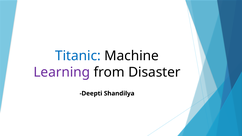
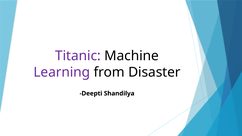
Titanic colour: blue -> purple
